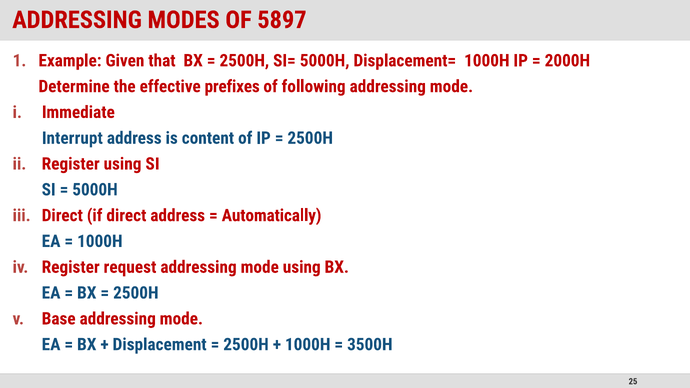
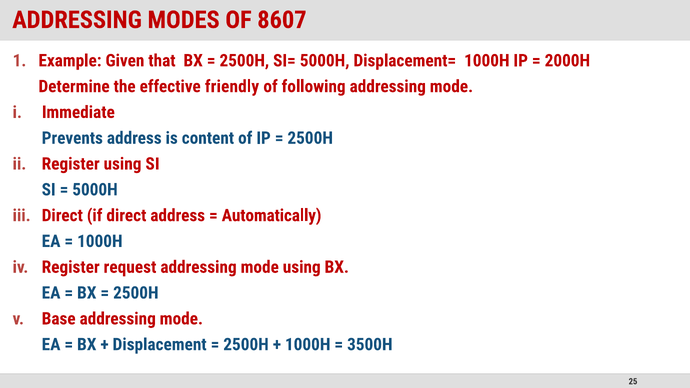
5897: 5897 -> 8607
prefixes: prefixes -> friendly
Interrupt: Interrupt -> Prevents
